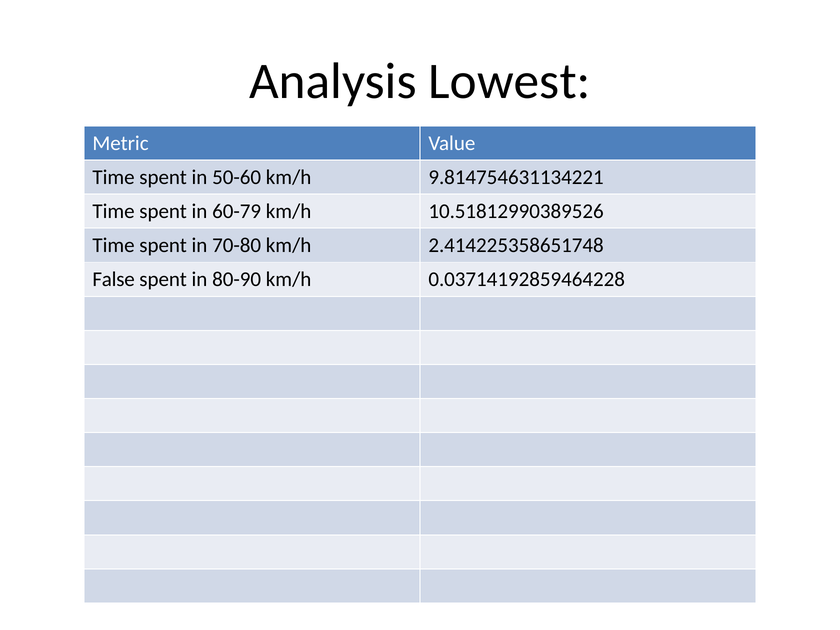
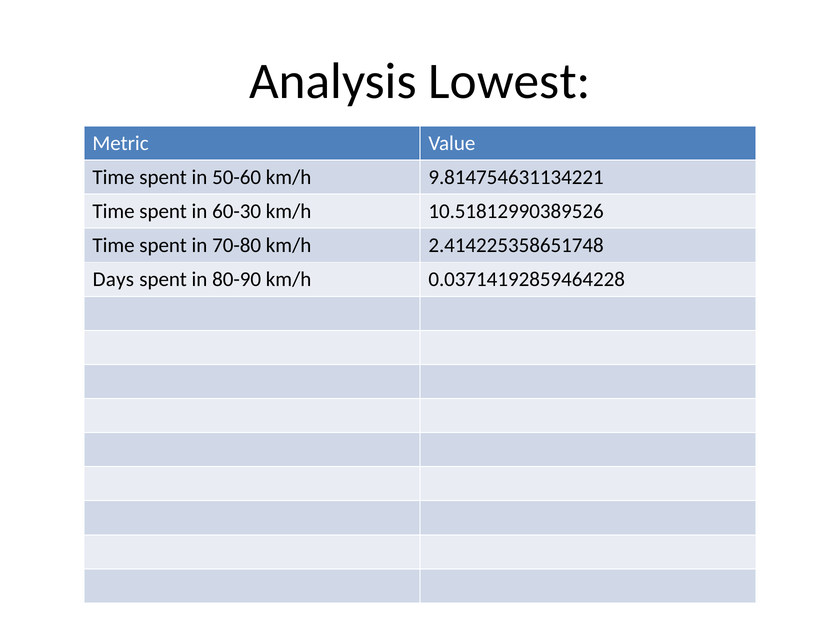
60-79: 60-79 -> 60-30
False: False -> Days
